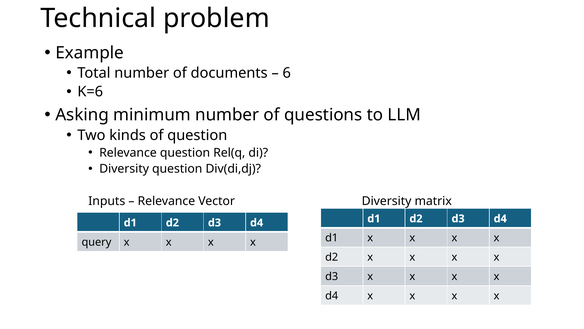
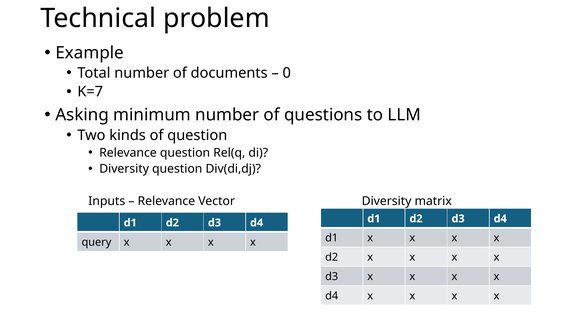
6: 6 -> 0
K=6: K=6 -> K=7
